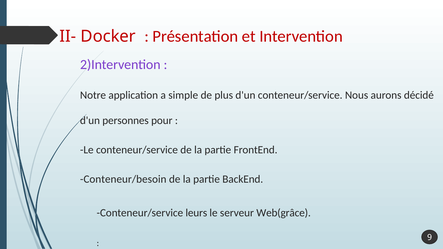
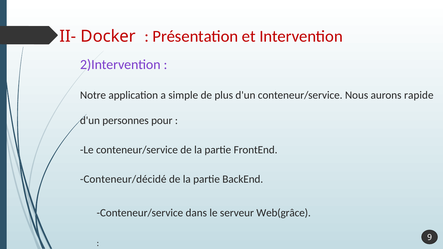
décidé: décidé -> rapide
Conteneur/besoin: Conteneur/besoin -> Conteneur/décidé
leurs: leurs -> dans
